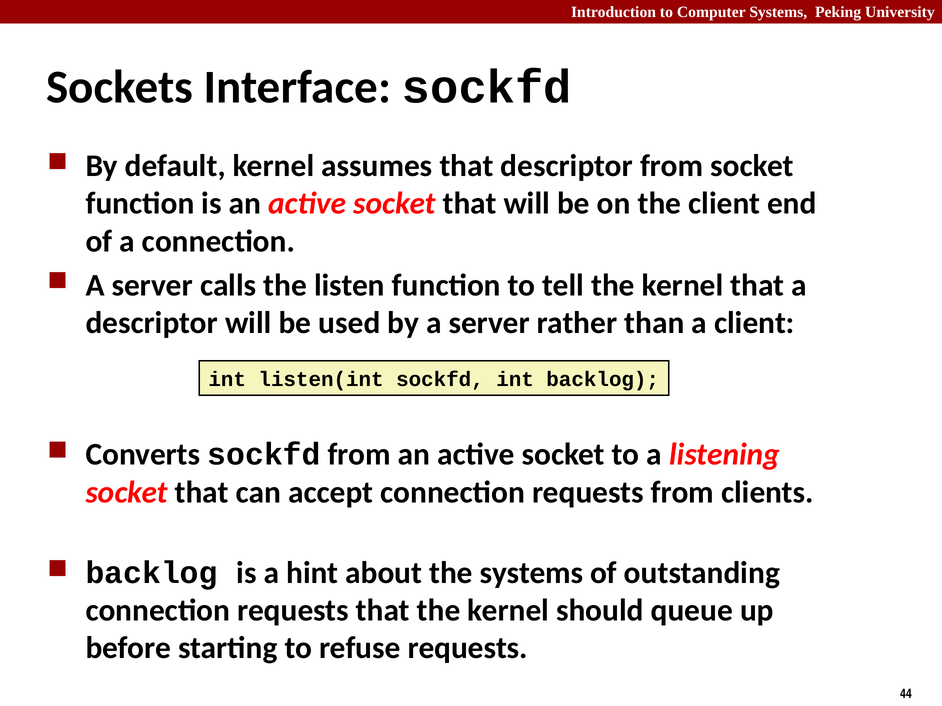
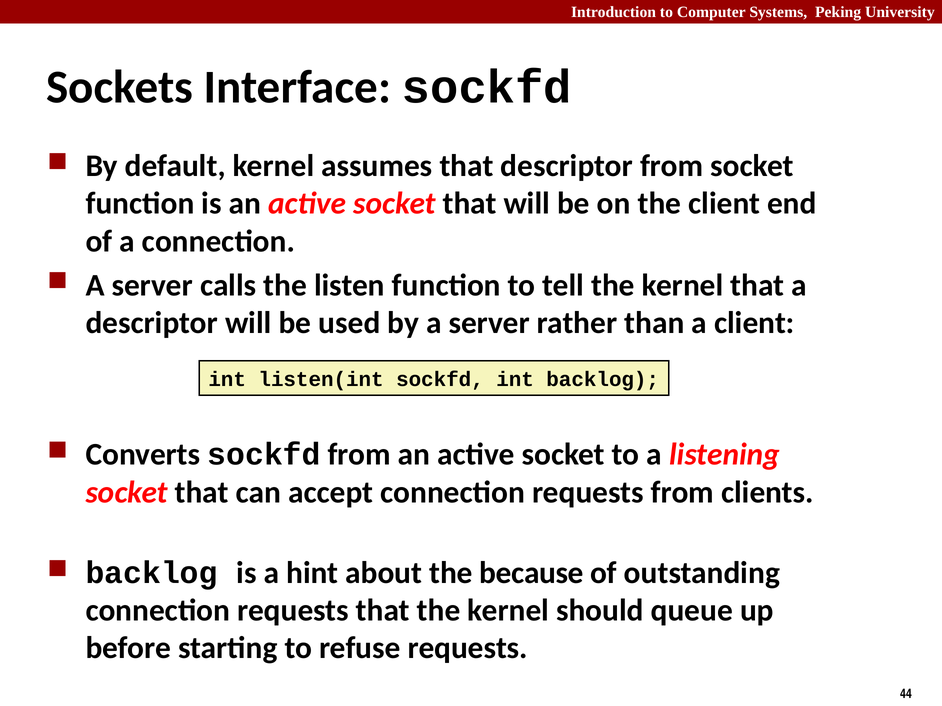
the systems: systems -> because
